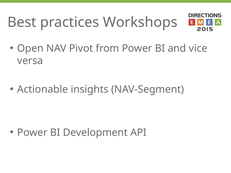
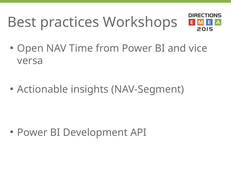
Pivot: Pivot -> Time
